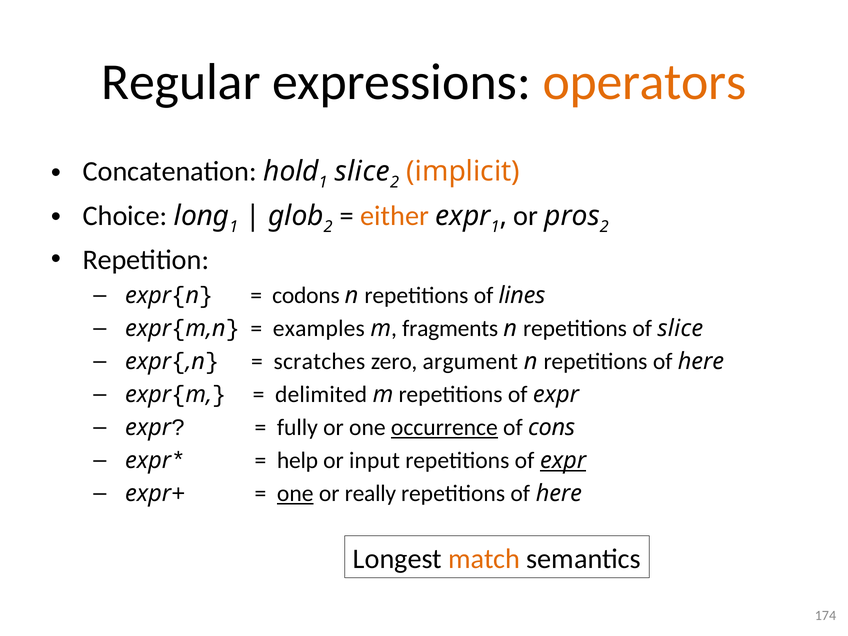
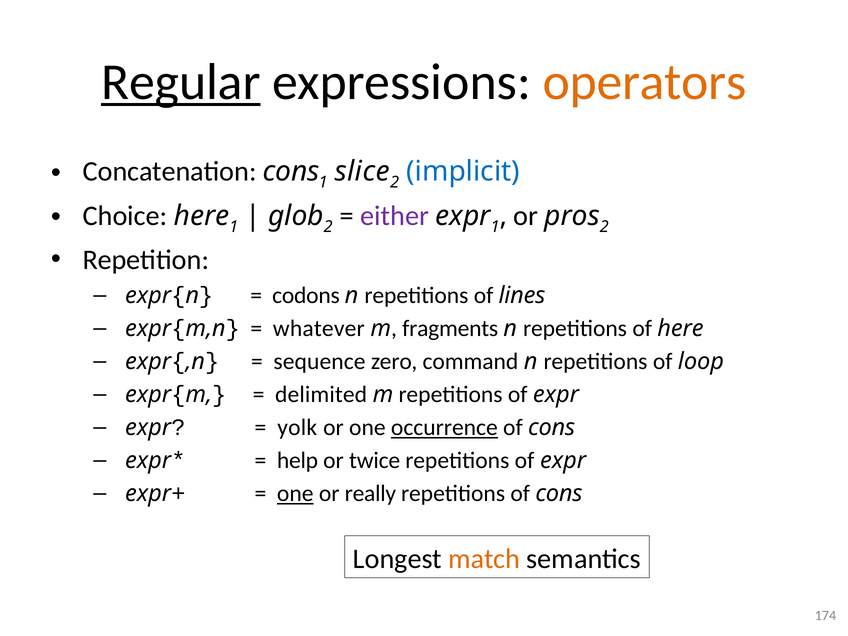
Regular underline: none -> present
Concatenation hold: hold -> cons
implicit colour: orange -> blue
Choice long: long -> here
either colour: orange -> purple
examples: examples -> whatever
of slice: slice -> here
scratches: scratches -> sequence
argument: argument -> command
n repetitions of here: here -> loop
fully: fully -> yolk
input: input -> twice
expr at (563, 461) underline: present -> none
here at (559, 494): here -> cons
